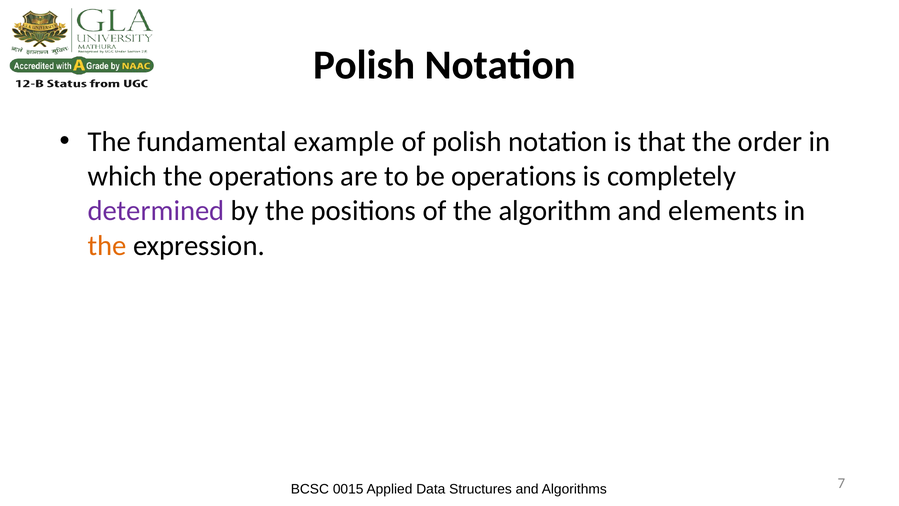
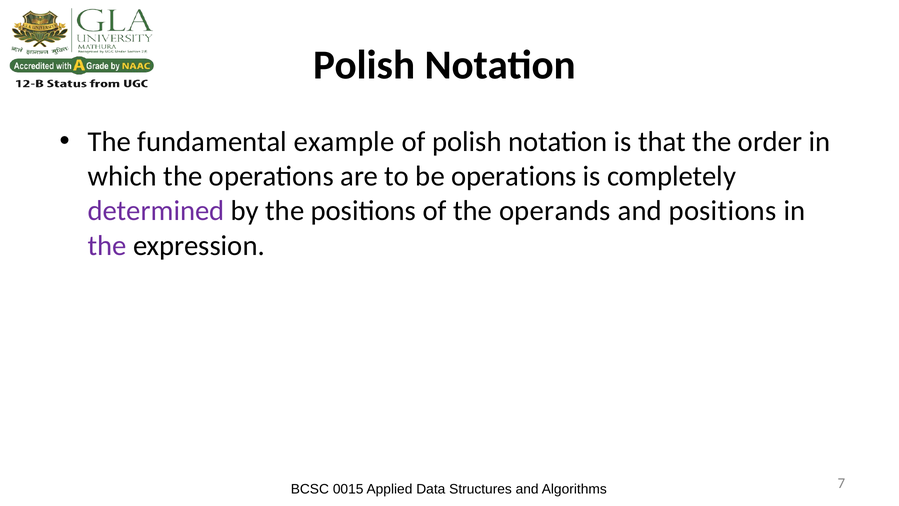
algorithm: algorithm -> operands
and elements: elements -> positions
the at (107, 245) colour: orange -> purple
